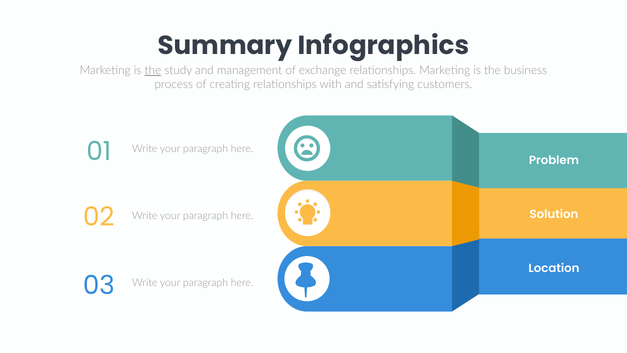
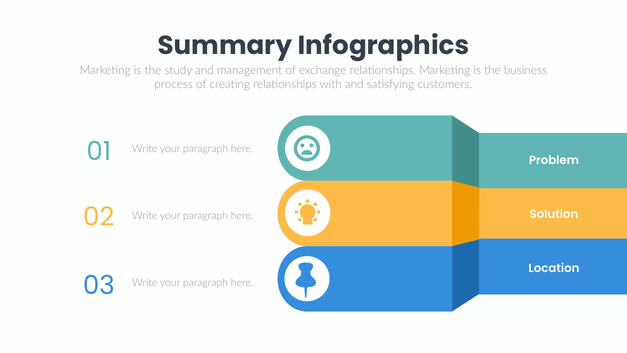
the at (153, 70) underline: present -> none
